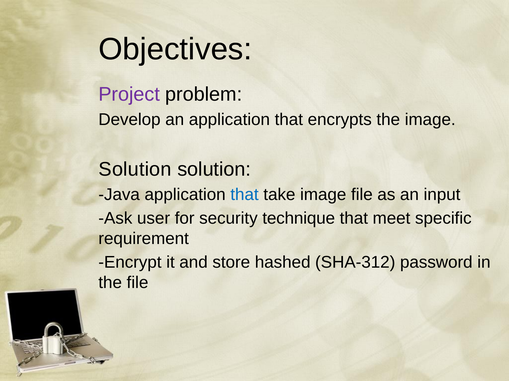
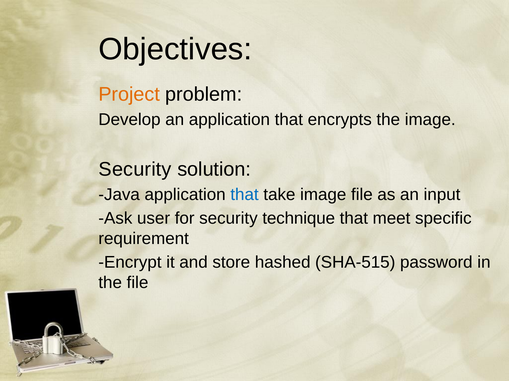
Project colour: purple -> orange
Solution at (135, 170): Solution -> Security
SHA-312: SHA-312 -> SHA-515
